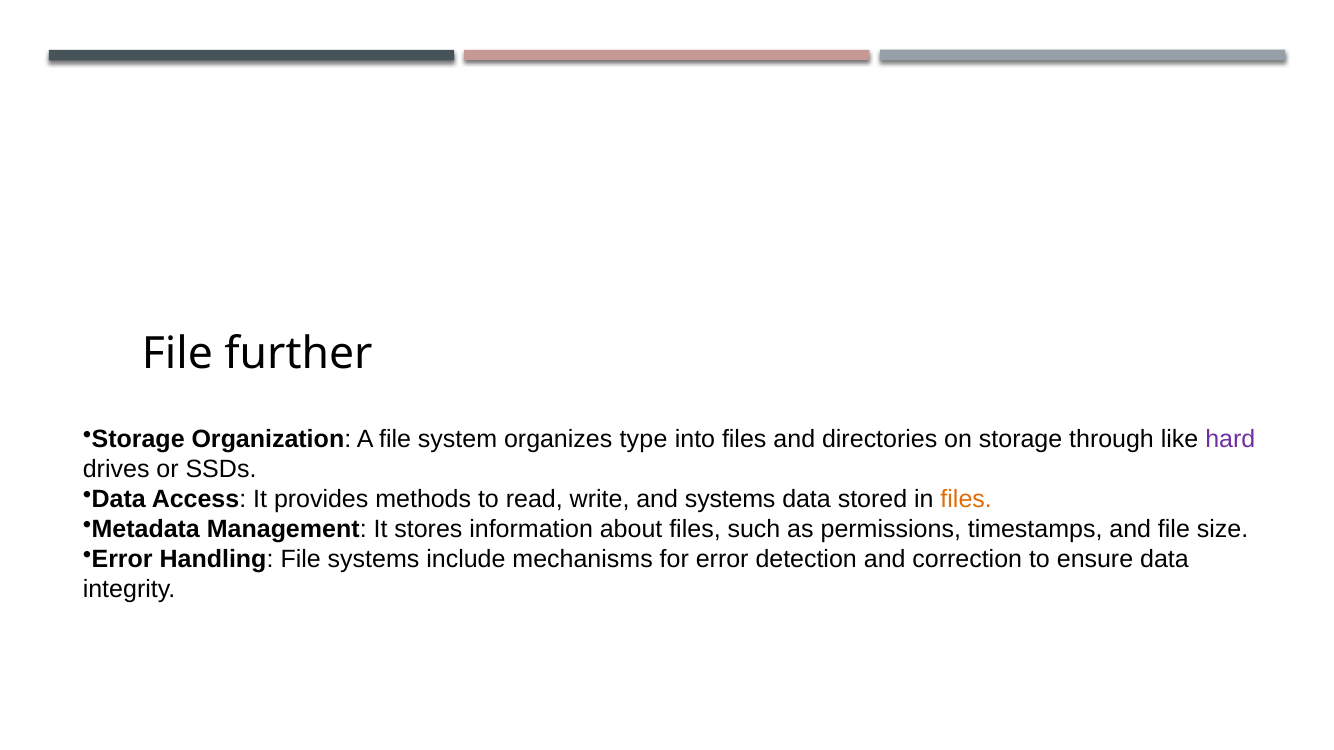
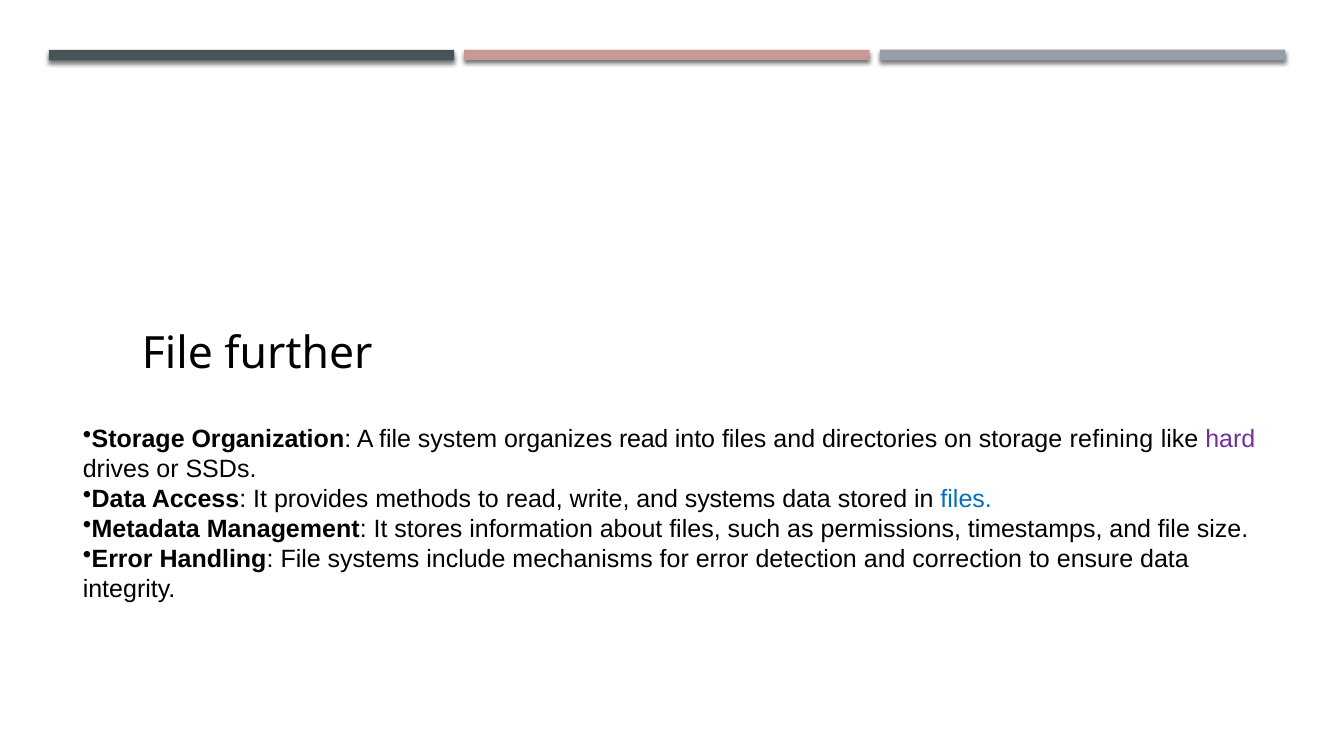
organizes type: type -> read
through: through -> refining
files at (966, 499) colour: orange -> blue
